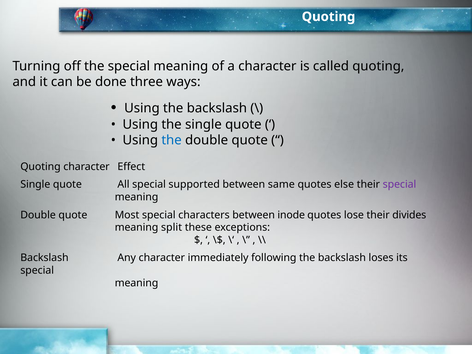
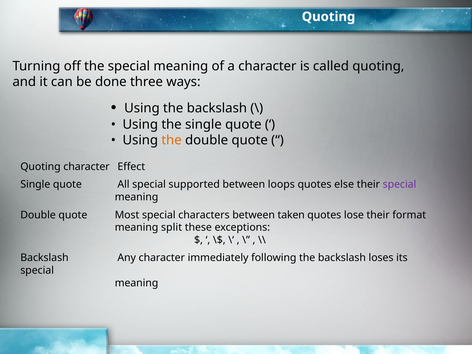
the at (172, 140) colour: blue -> orange
same: same -> loops
inode: inode -> taken
divides: divides -> format
